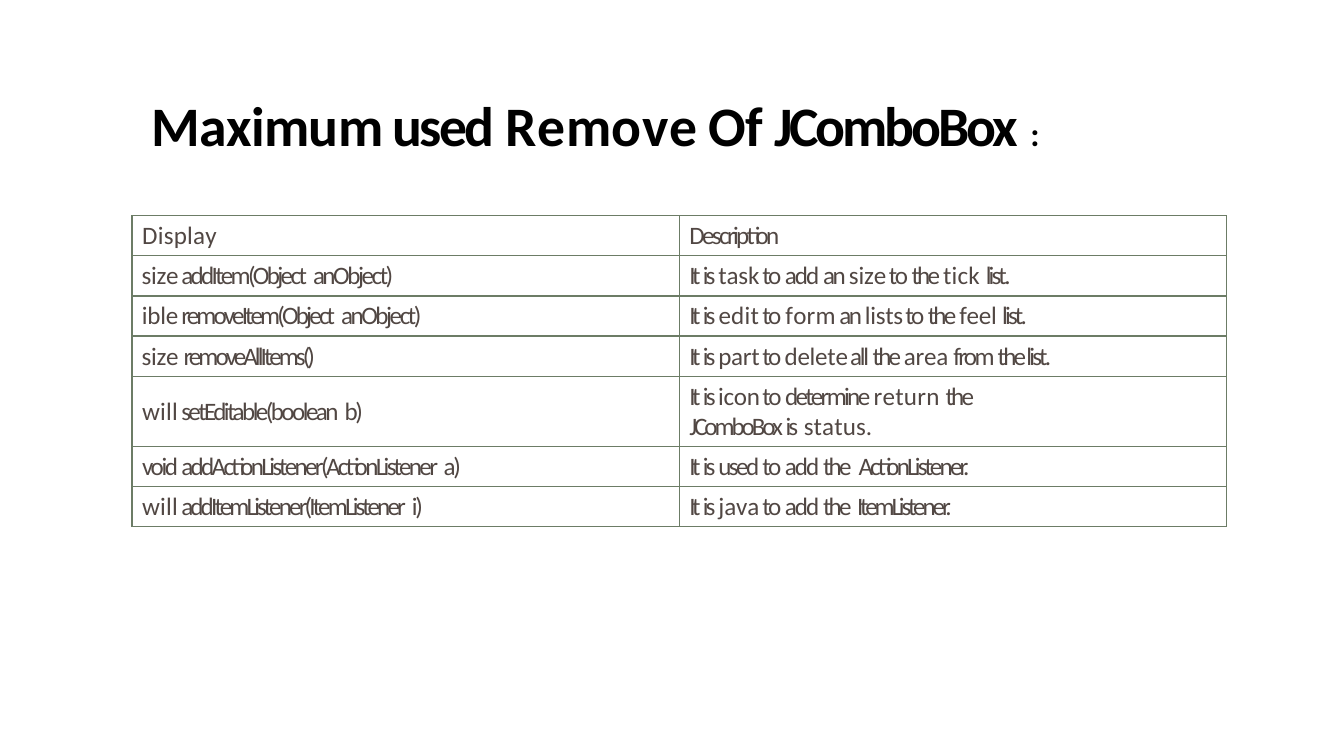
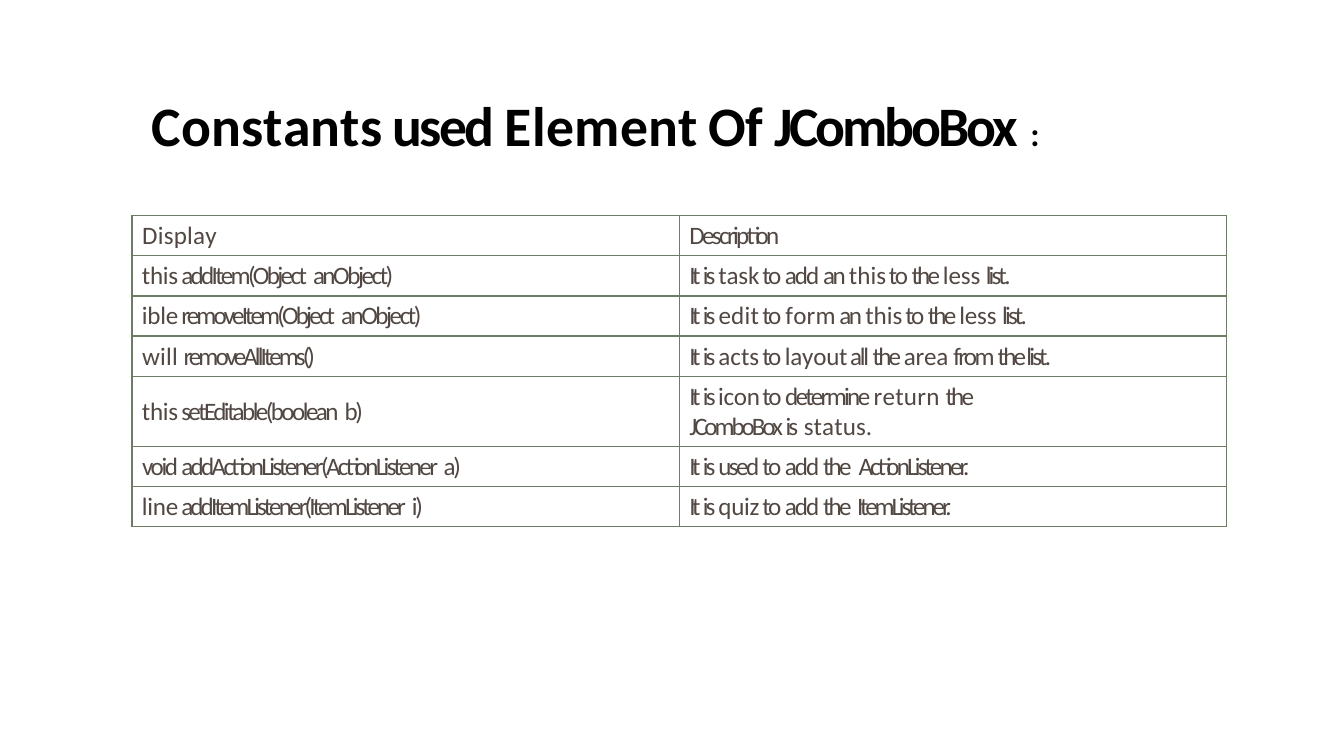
Maximum: Maximum -> Constants
Remove: Remove -> Element
size at (160, 277): size -> this
add an size: size -> this
tick at (961, 277): tick -> less
lists at (884, 317): lists -> this
feel at (978, 317): feel -> less
size at (160, 357): size -> will
part: part -> acts
delete: delete -> layout
will at (160, 412): will -> this
will at (160, 507): will -> line
java: java -> quiz
